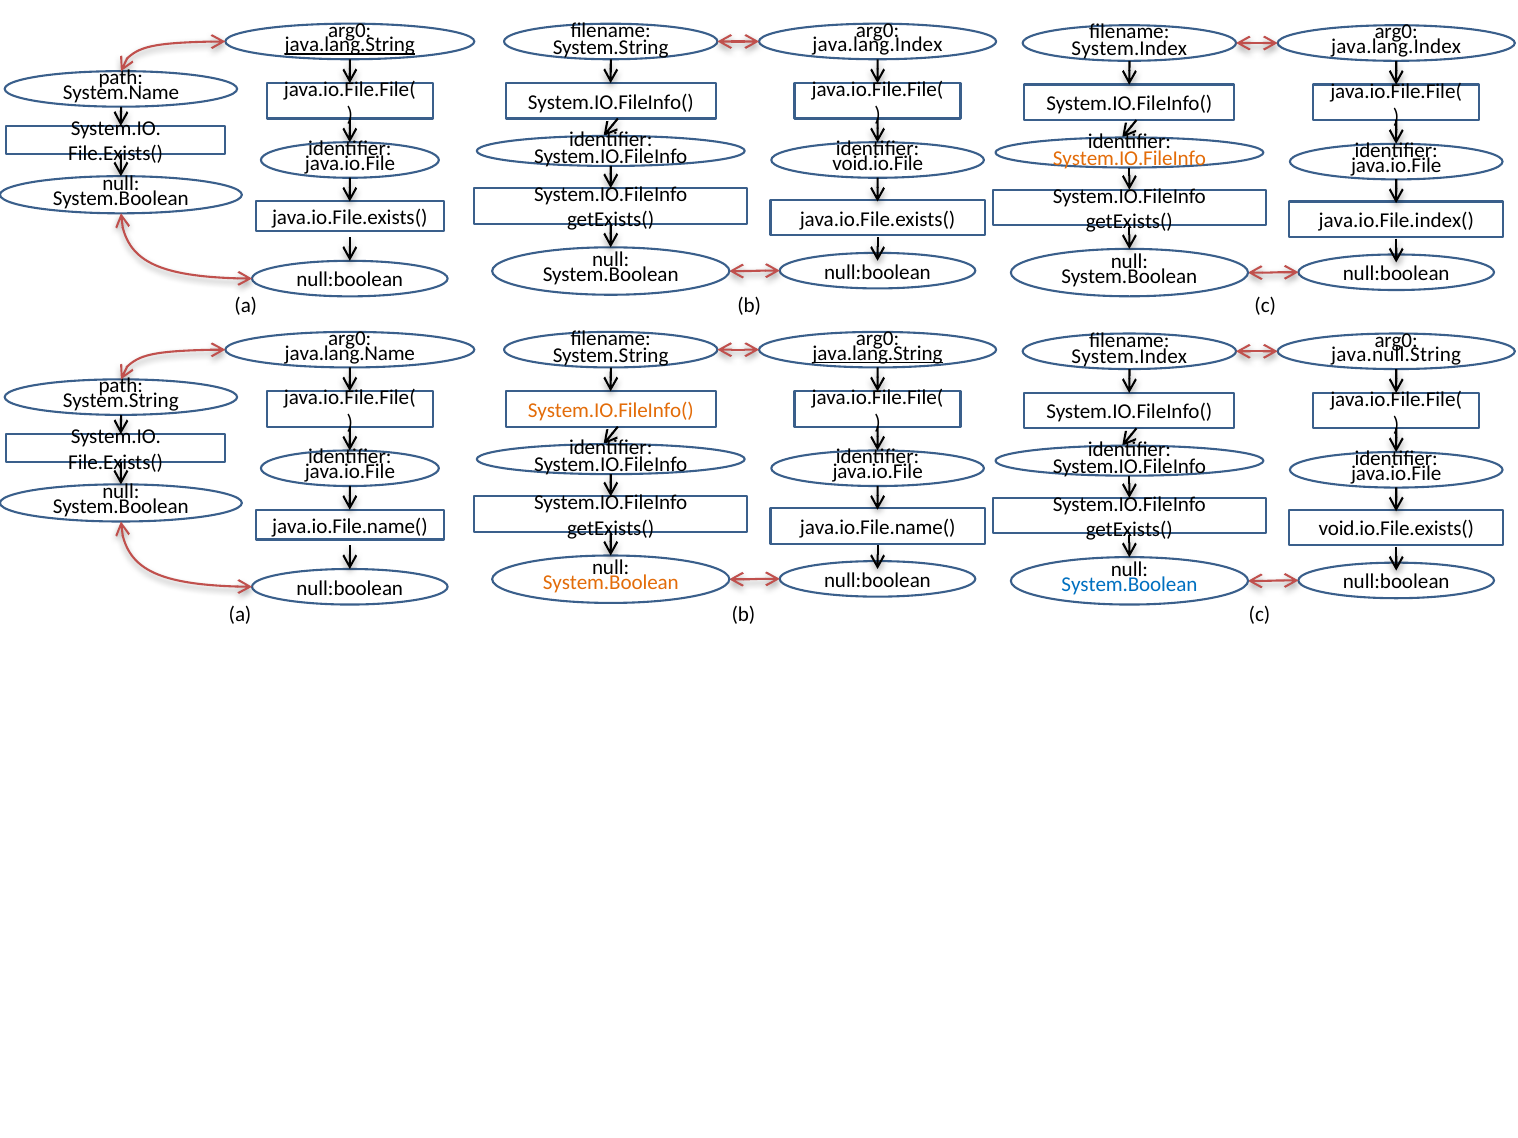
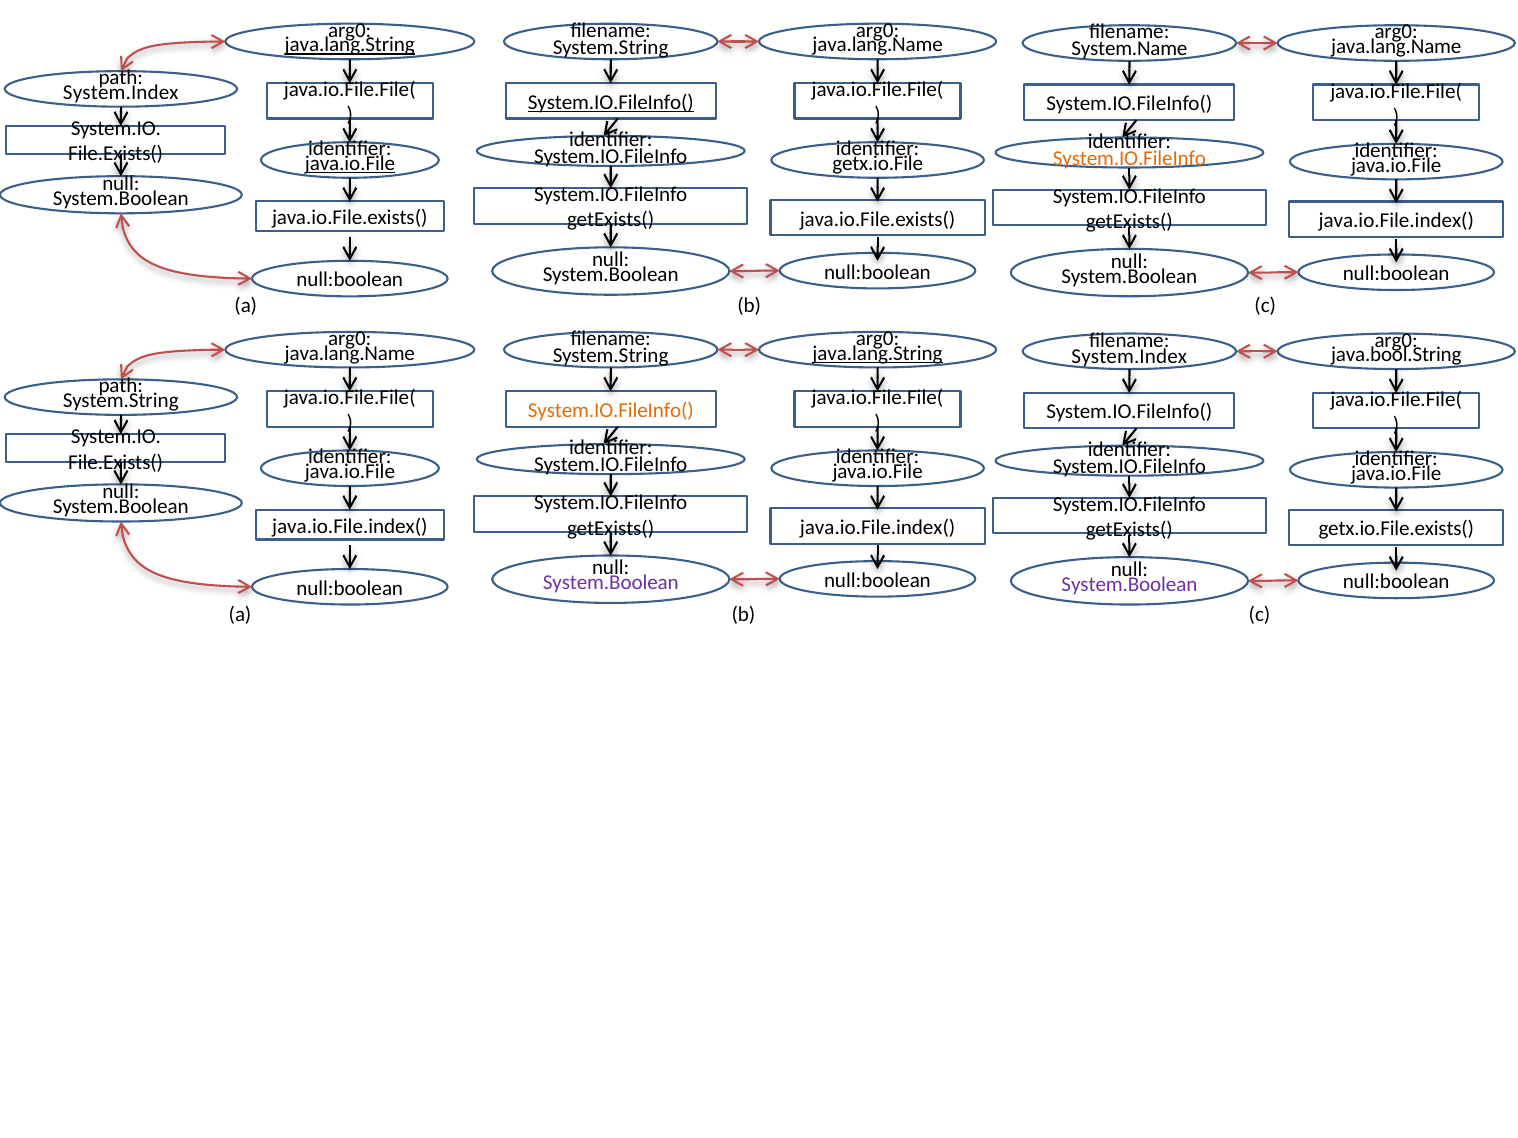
java.lang.Index at (877, 45): java.lang.Index -> java.lang.Name
java.lang.Index at (1396, 47): java.lang.Index -> java.lang.Name
System.Index at (1129, 49): System.Index -> System.Name
System.Name at (121, 92): System.Name -> System.Index
System.IO.FileInfo( at (611, 102) underline: none -> present
java.io.File at (350, 164) underline: none -> present
void.io.File: void.io.File -> getx.io.File
java.null.String: java.null.String -> java.bool.String
java.io.File.name( at (350, 526): java.io.File.name( -> java.io.File.index(
java.io.File.name( at (878, 528): java.io.File.name( -> java.io.File.index(
void.io.File.exists(: void.io.File.exists( -> getx.io.File.exists(
System.Boolean at (611, 583) colour: orange -> purple
System.Boolean at (1129, 585) colour: blue -> purple
